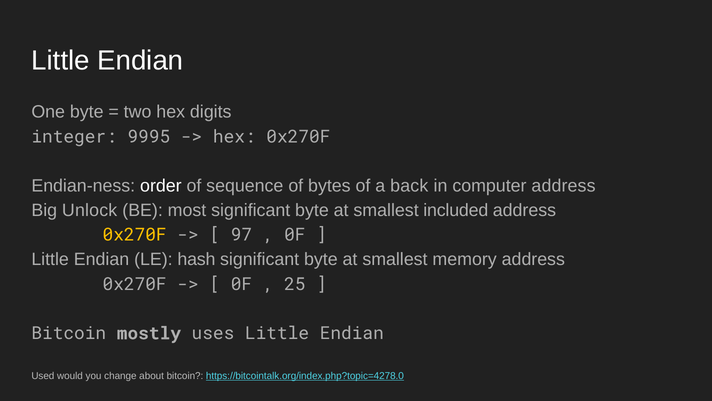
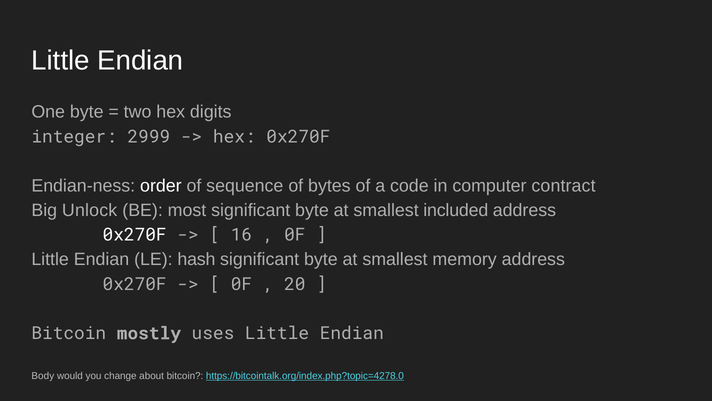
9995: 9995 -> 2999
back: back -> code
computer address: address -> contract
0x270F at (135, 235) colour: yellow -> white
97: 97 -> 16
25: 25 -> 20
Used: Used -> Body
